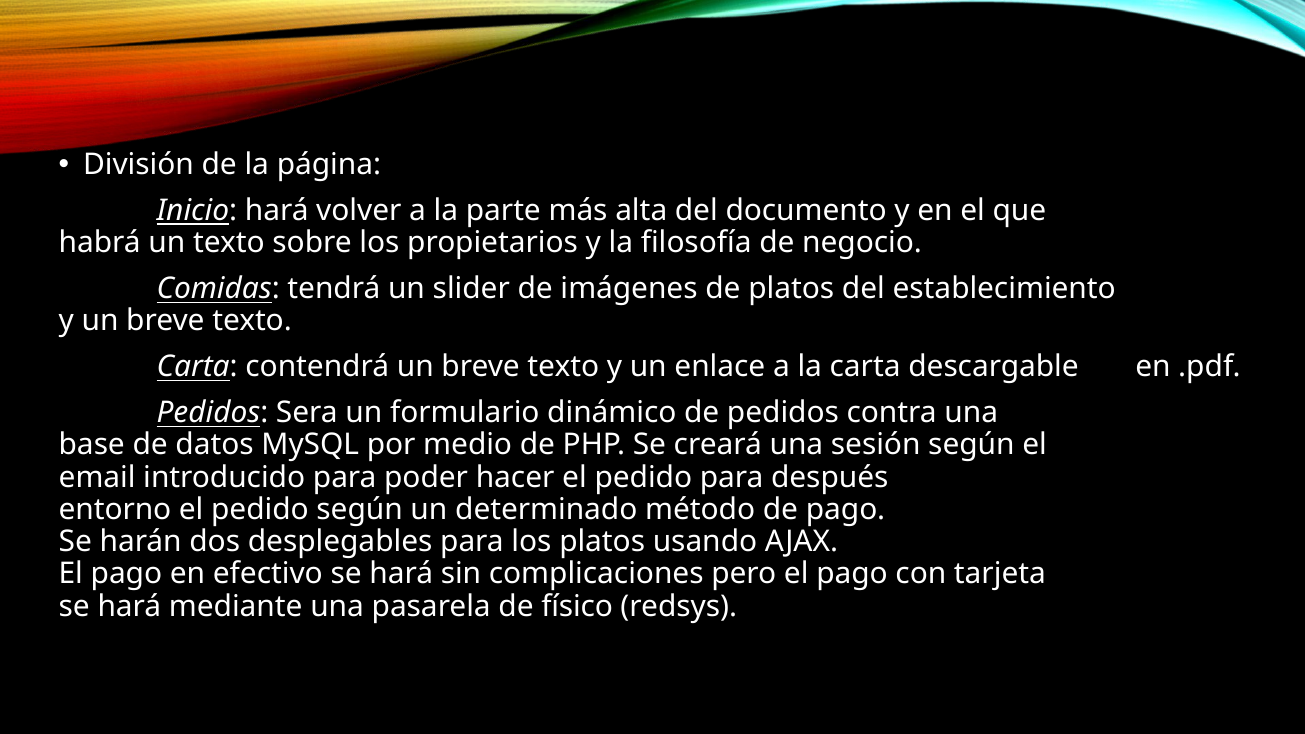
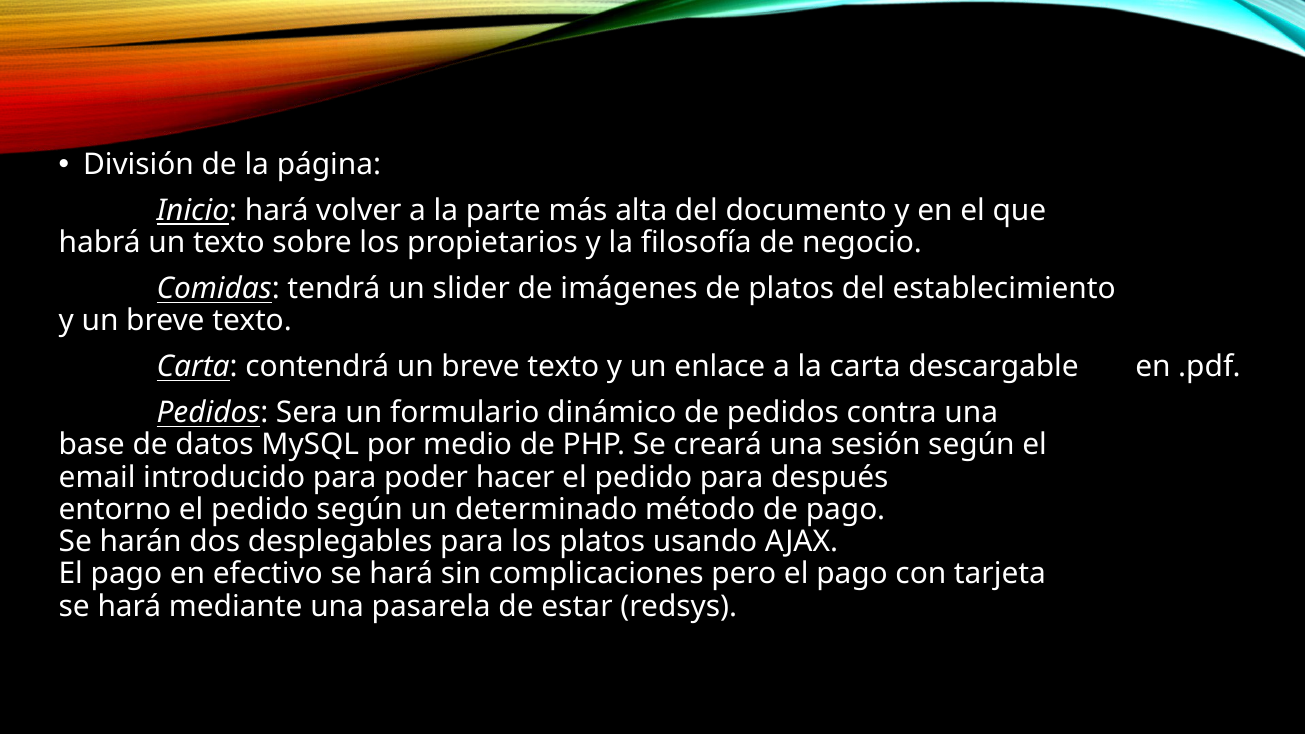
físico: físico -> estar
